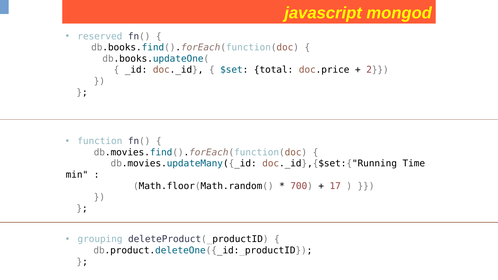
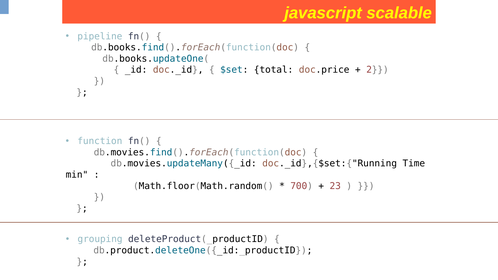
mongod: mongod -> scalable
reserved: reserved -> pipeline
17: 17 -> 23
